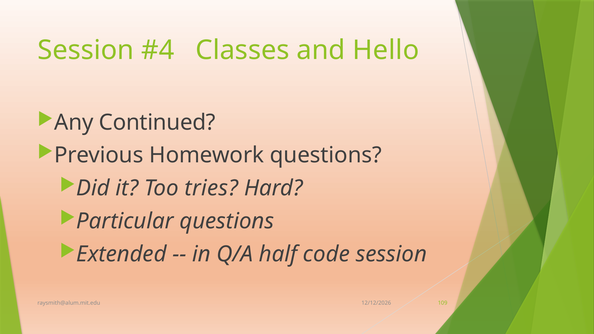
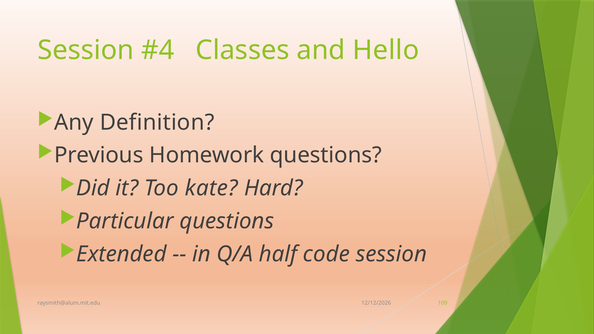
Continued: Continued -> Definition
tries: tries -> kate
